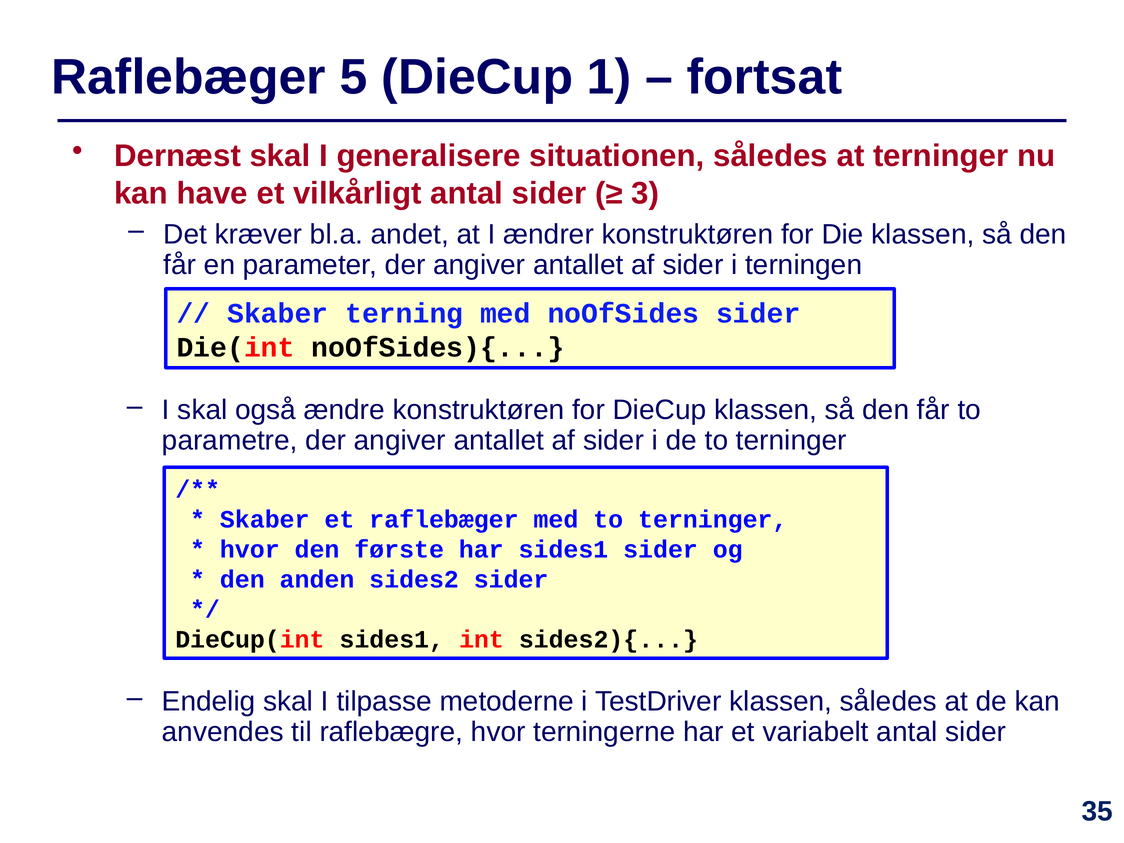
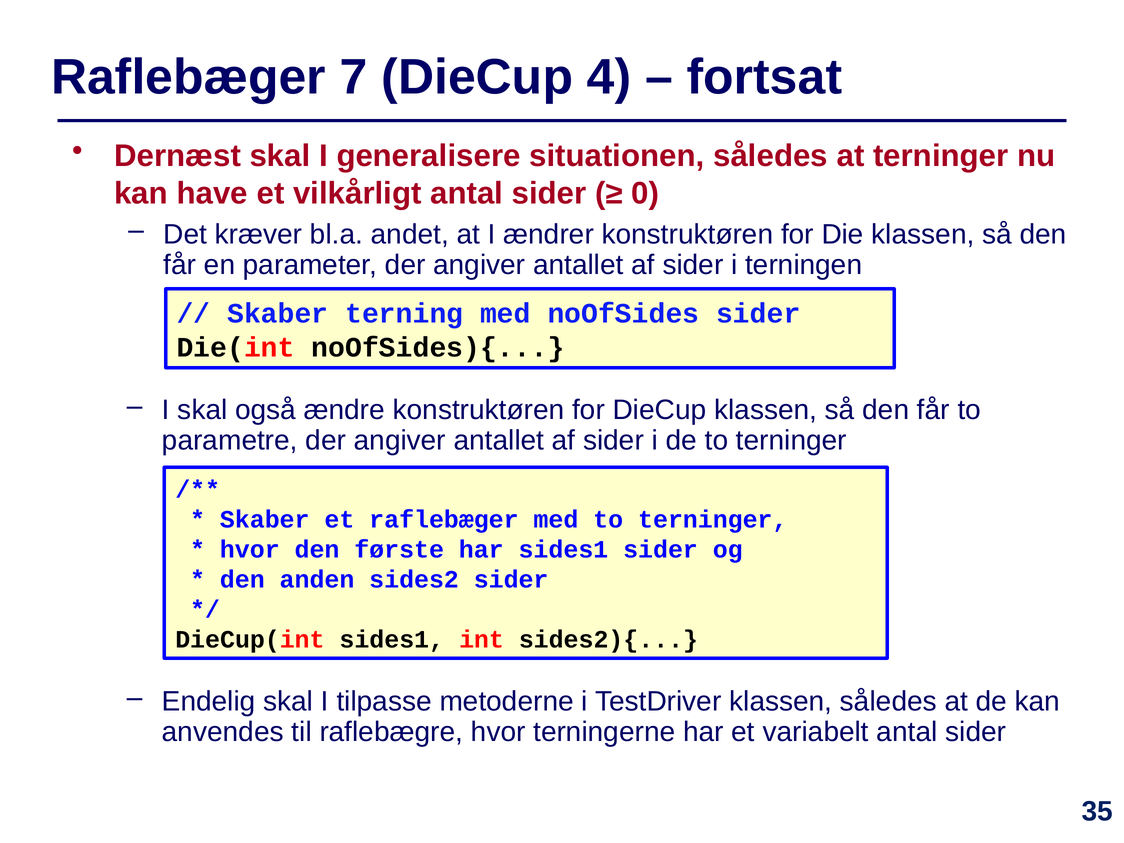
5: 5 -> 7
1: 1 -> 4
3: 3 -> 0
